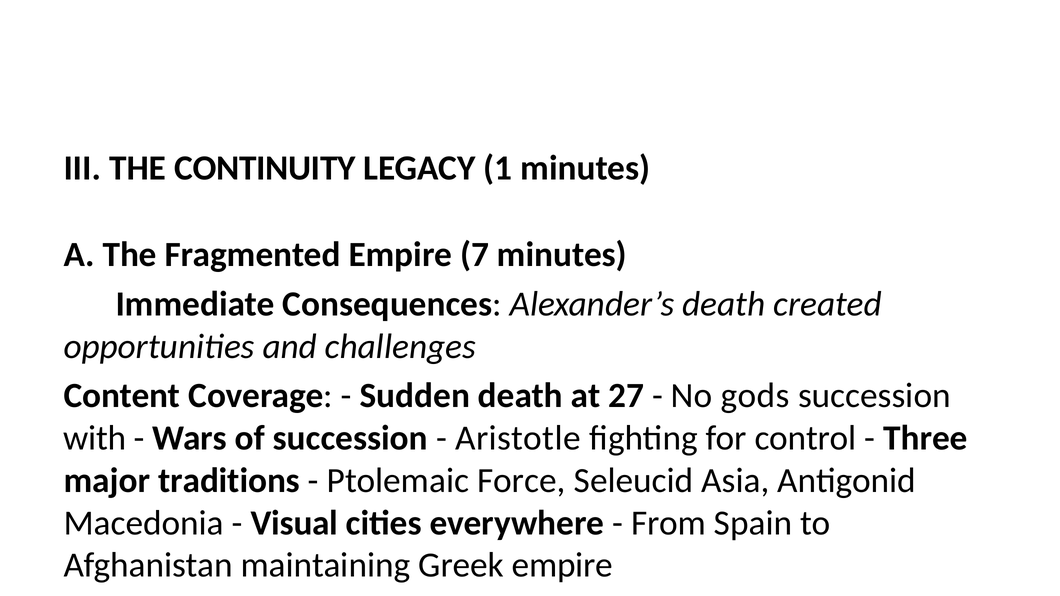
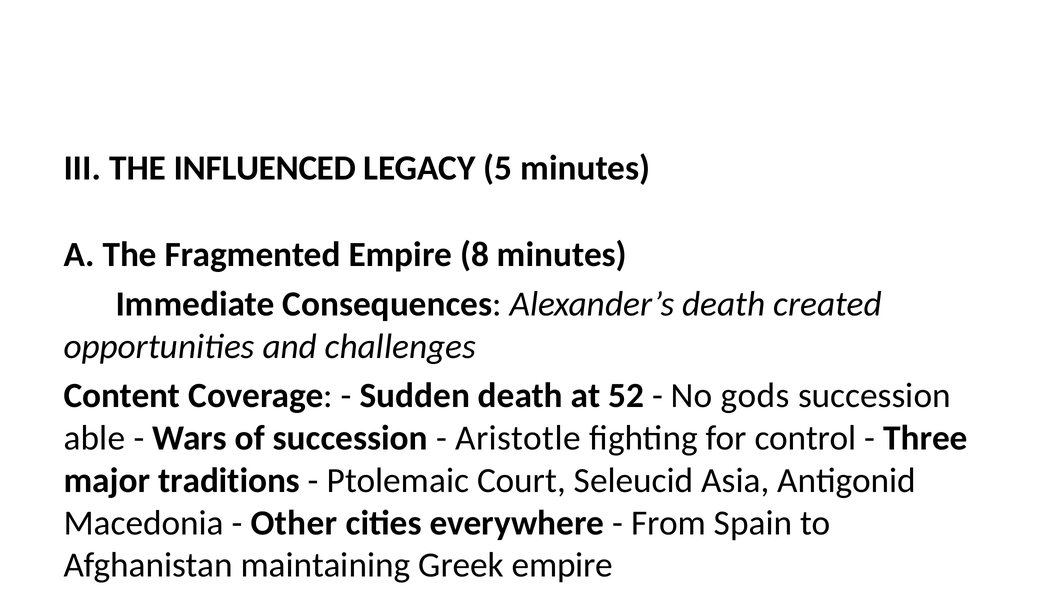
THE CONTINUITY: CONTINUITY -> INFLUENCED
1: 1 -> 5
7: 7 -> 8
27: 27 -> 52
with at (95, 438): with -> able
Force: Force -> Court
Visual at (294, 523): Visual -> Other
